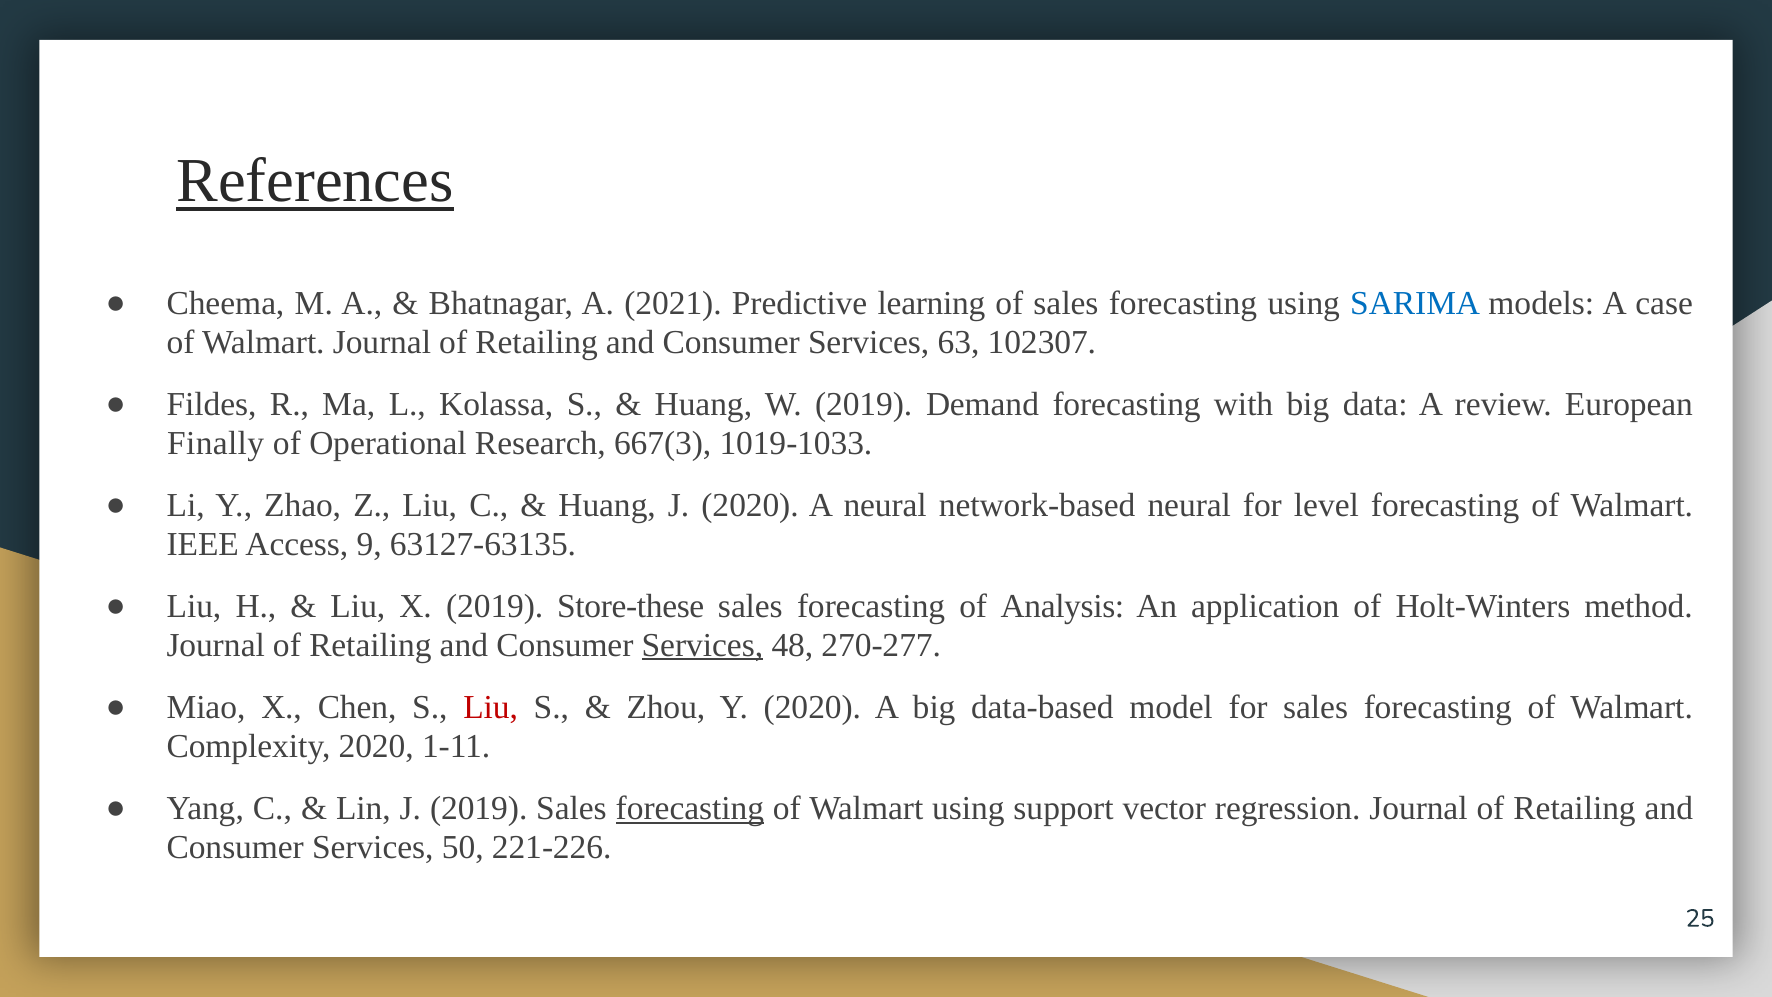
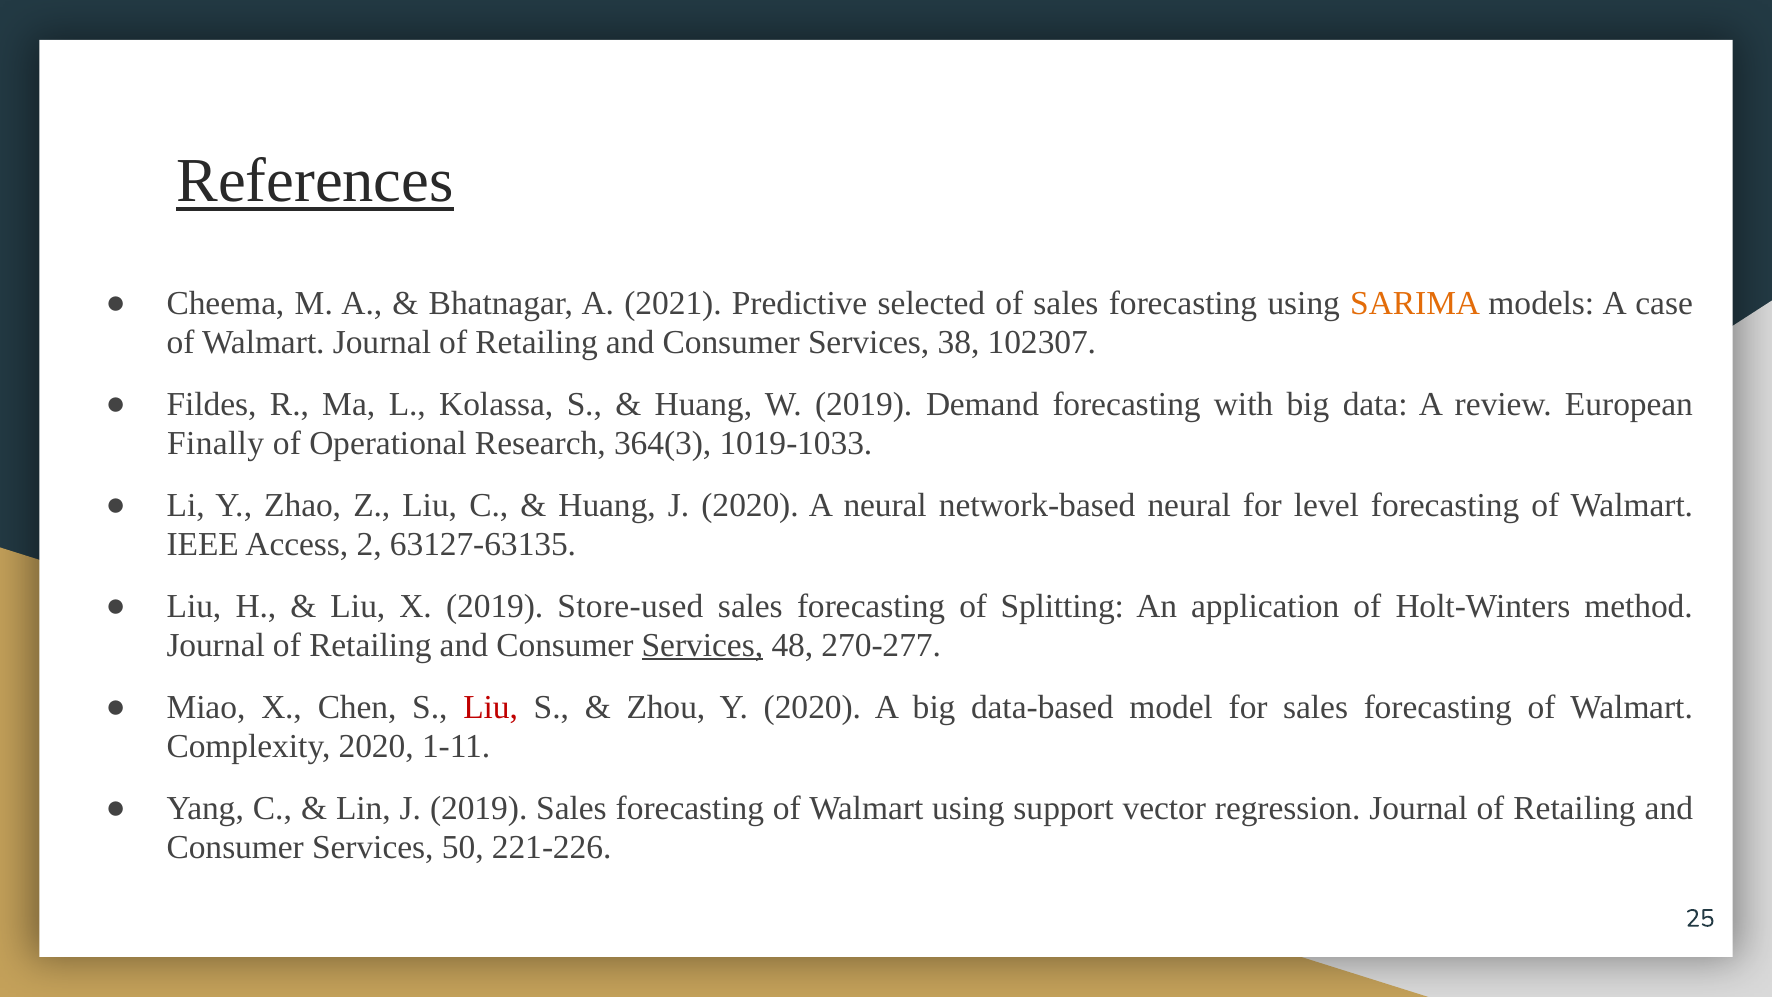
learning: learning -> selected
SARIMA colour: blue -> orange
63: 63 -> 38
667(3: 667(3 -> 364(3
9: 9 -> 2
Store-these: Store-these -> Store-used
Analysis: Analysis -> Splitting
forecasting at (690, 809) underline: present -> none
